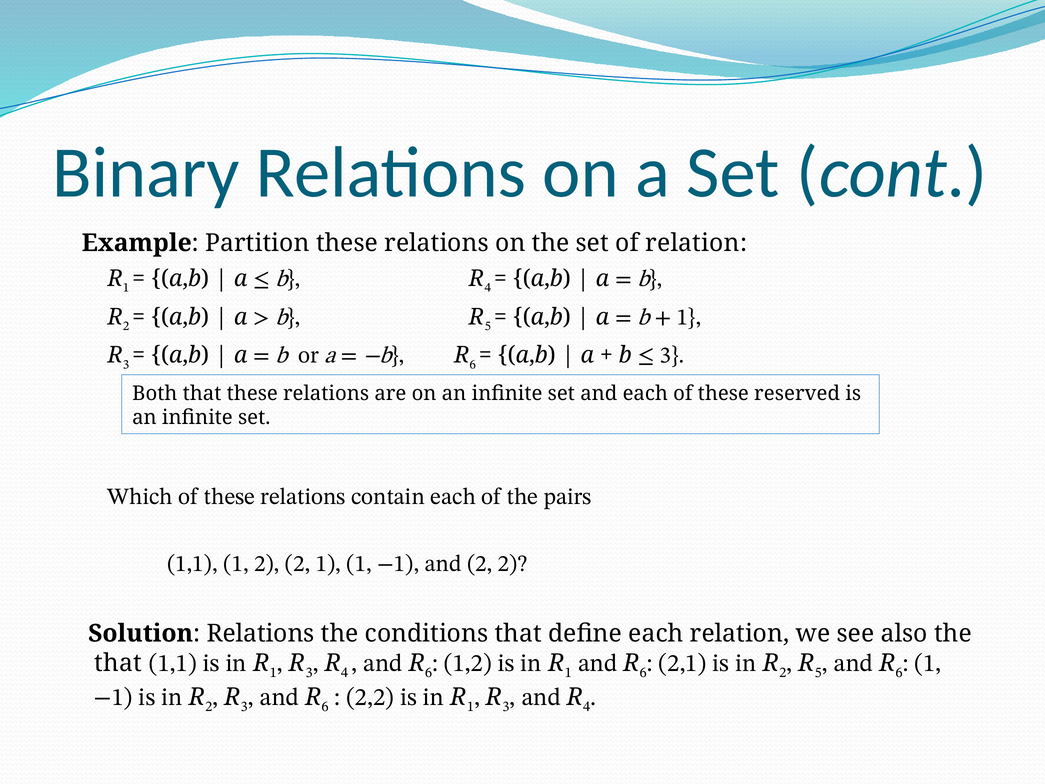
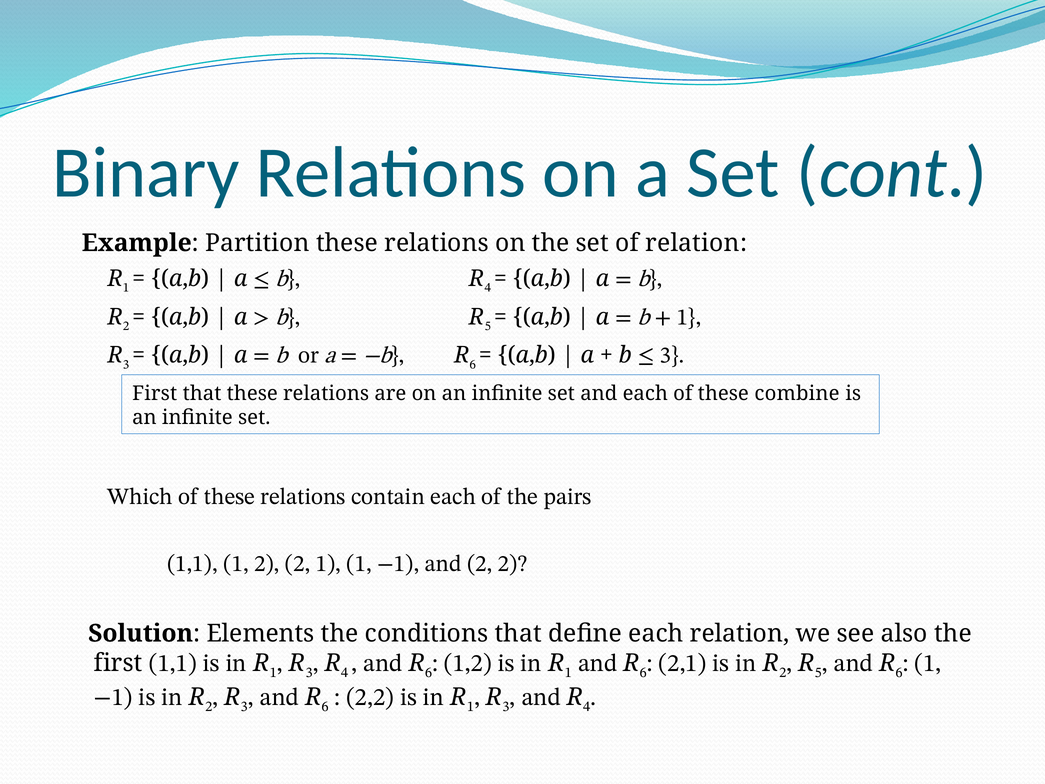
Both at (155, 393): Both -> First
reserved: reserved -> combine
Solution Relations: Relations -> Elements
that at (118, 663): that -> first
